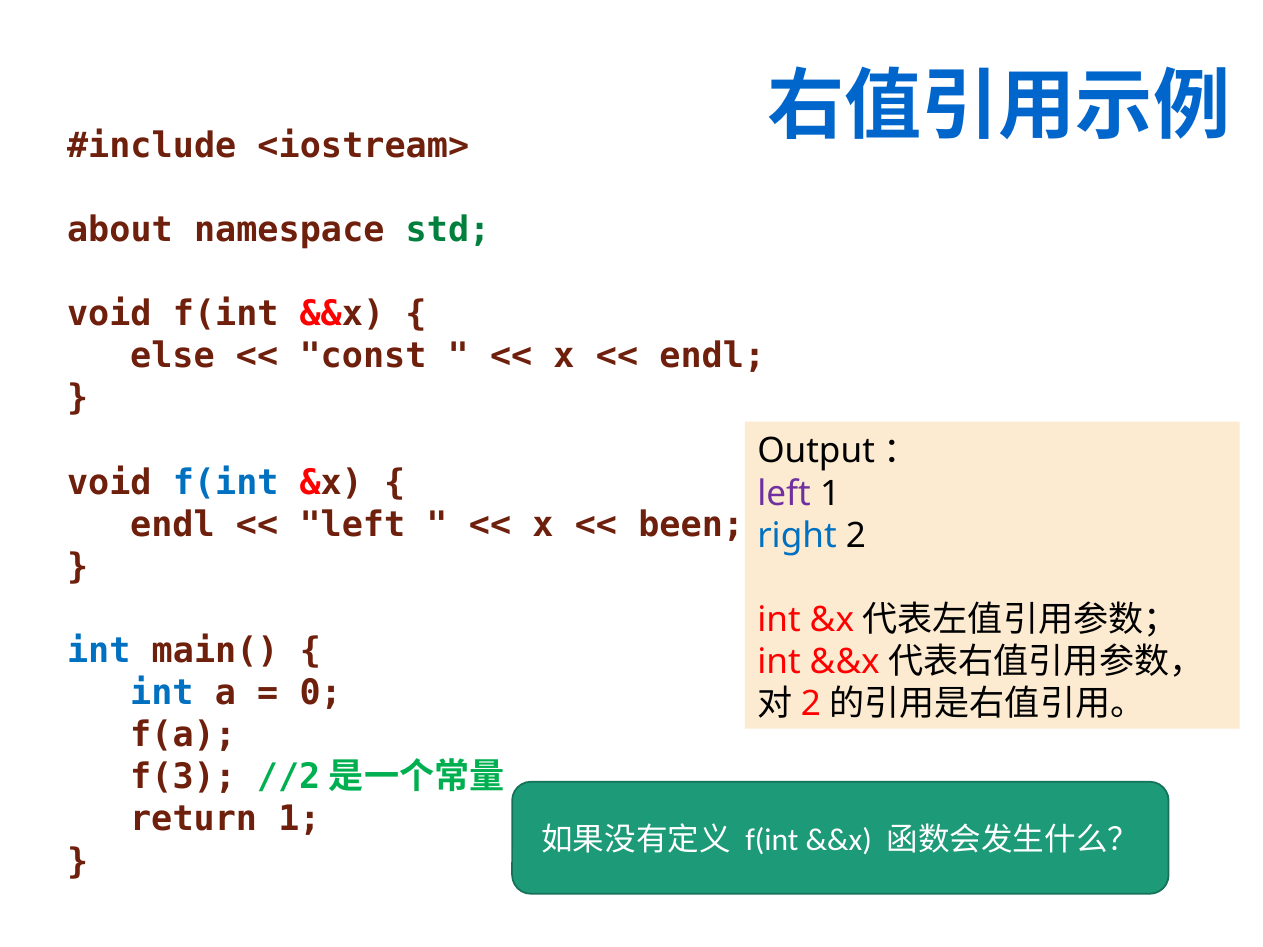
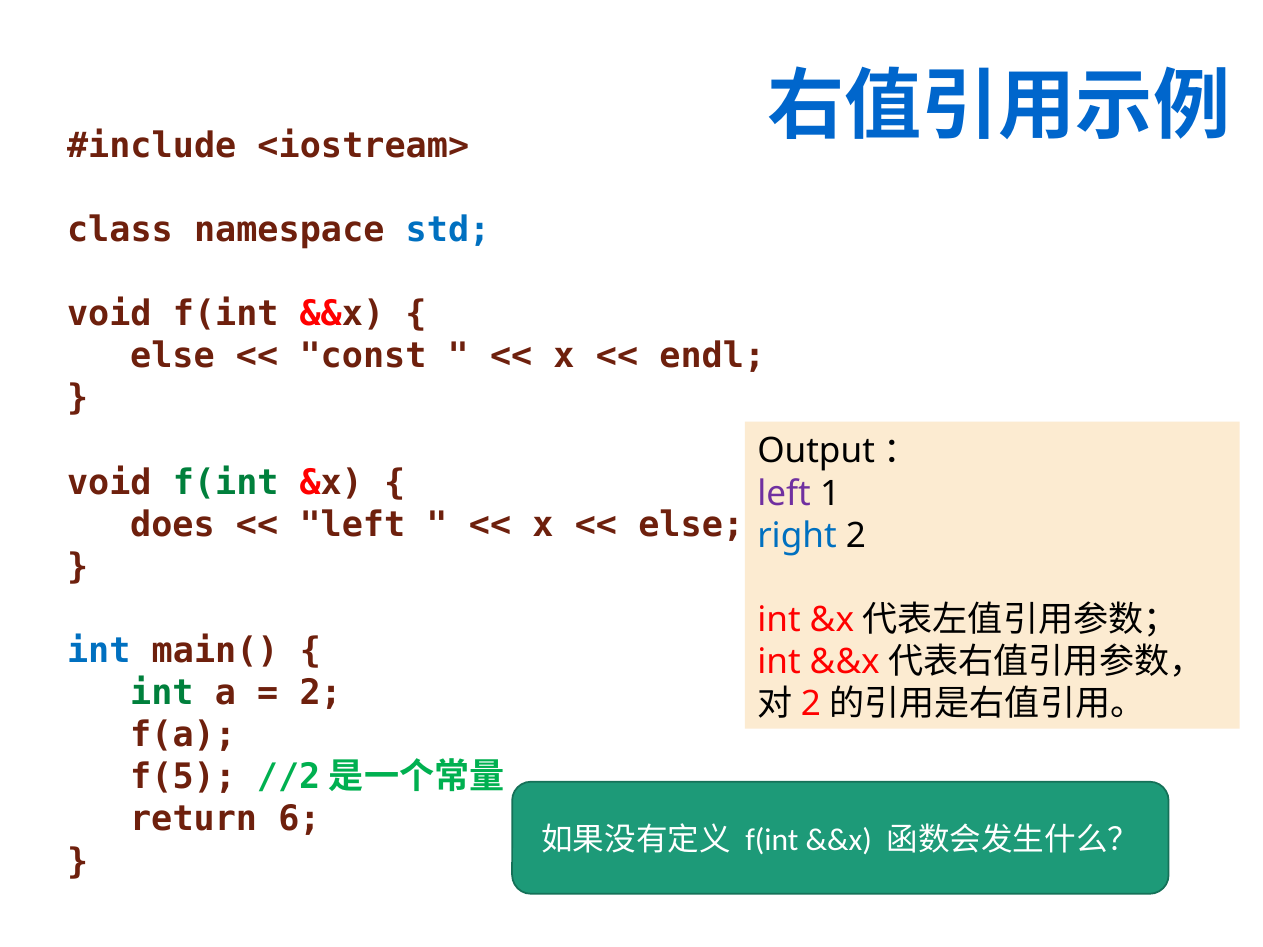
about: about -> class
std colour: green -> blue
f(int at (226, 483) colour: blue -> green
endl at (172, 525): endl -> does
been at (691, 525): been -> else
int at (162, 693) colour: blue -> green
0 at (321, 693): 0 -> 2
f(3: f(3 -> f(5
return 1: 1 -> 6
